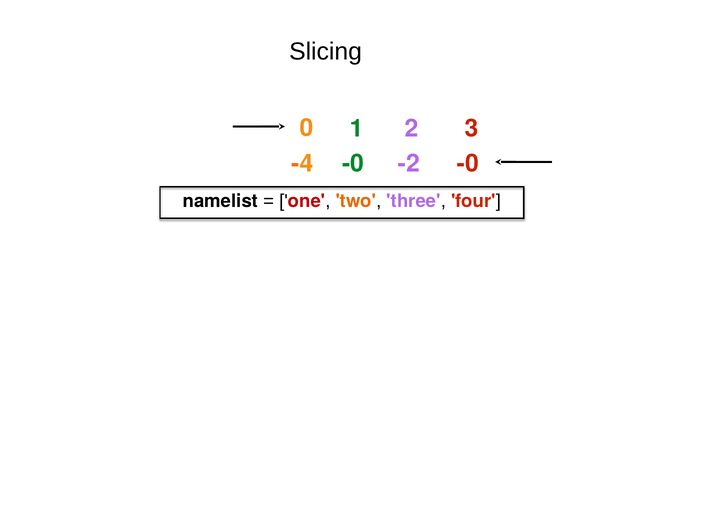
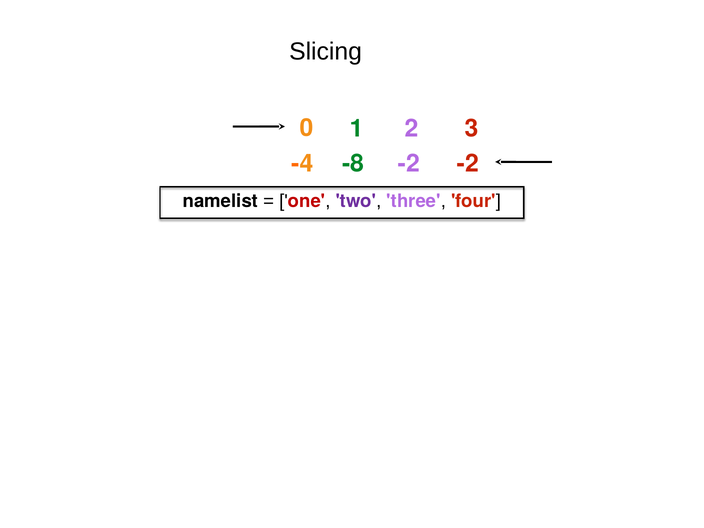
-0 at (353, 164): -0 -> -8
-0 at (468, 164): -0 -> -2
two colour: orange -> purple
